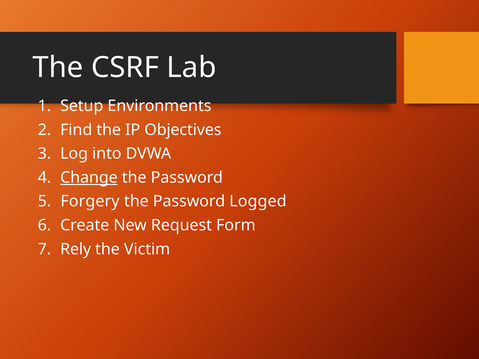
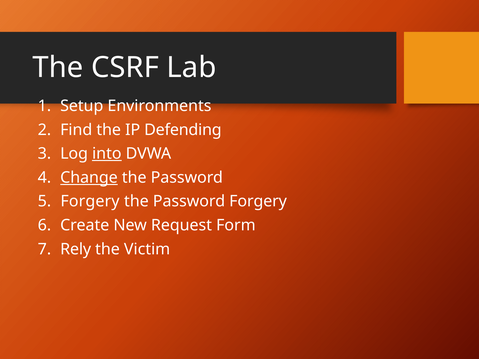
Objectives: Objectives -> Defending
into underline: none -> present
Password Logged: Logged -> Forgery
